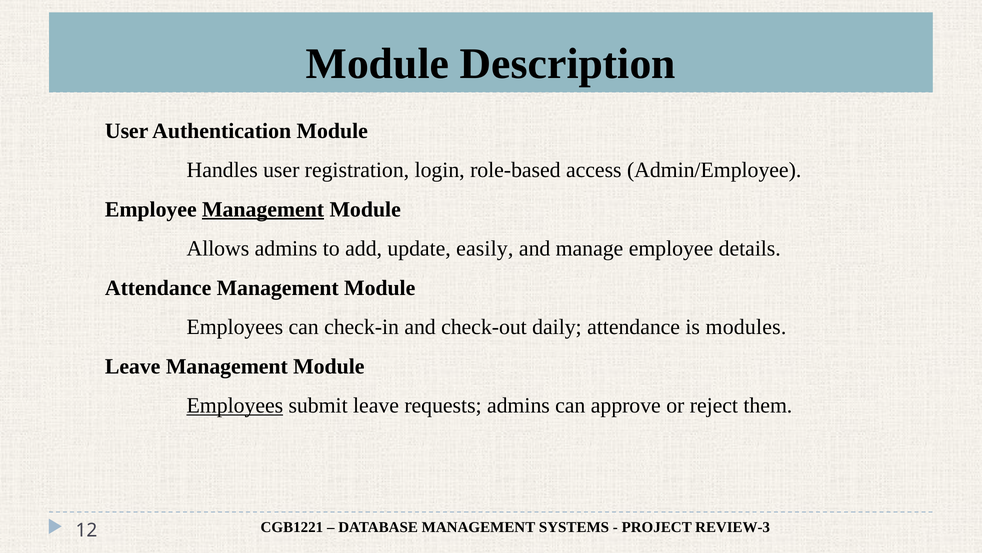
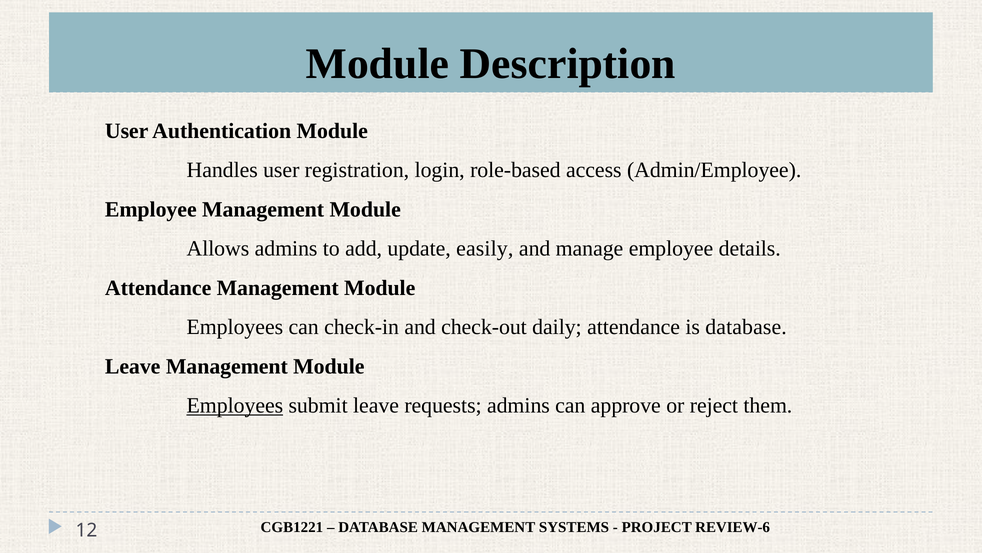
Management at (263, 209) underline: present -> none
is modules: modules -> database
REVIEW-3: REVIEW-3 -> REVIEW-6
